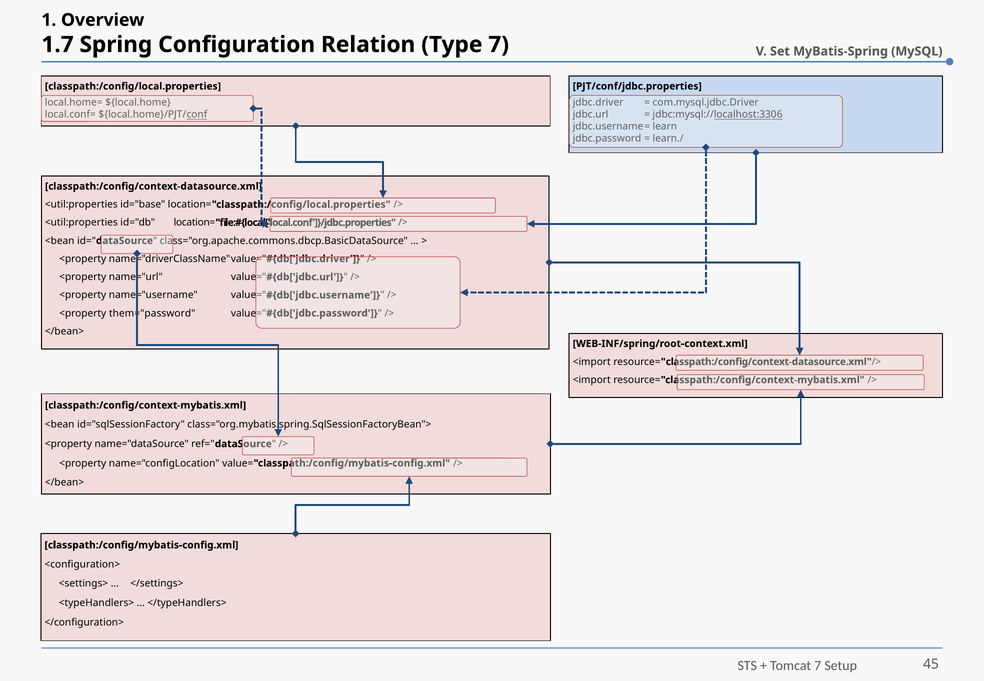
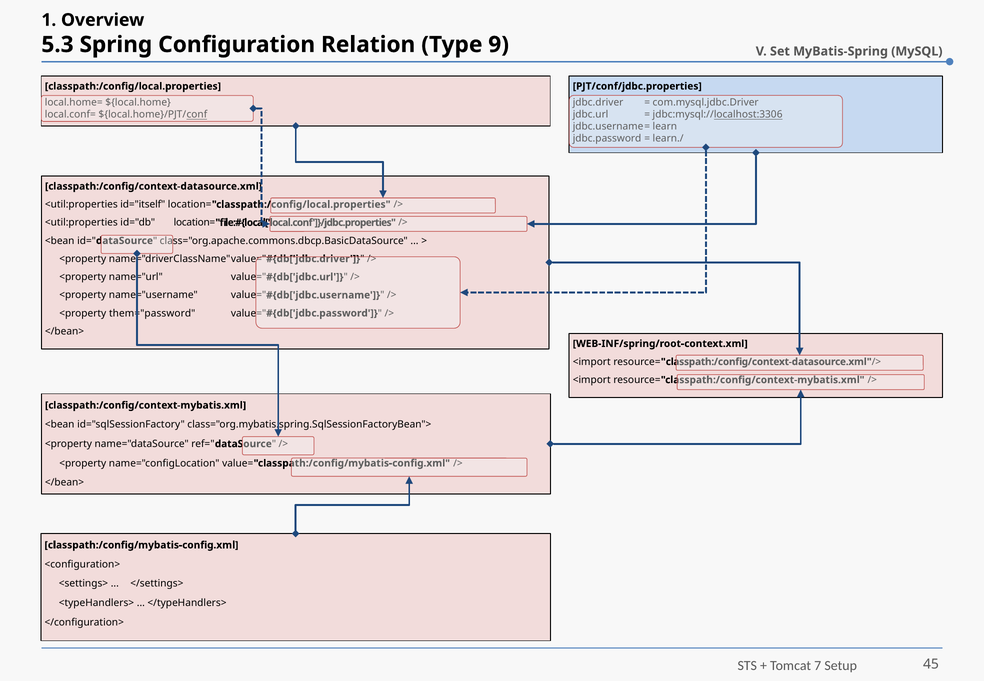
1.7: 1.7 -> 5.3
Type 7: 7 -> 9
id="base: id="base -> id="itself
